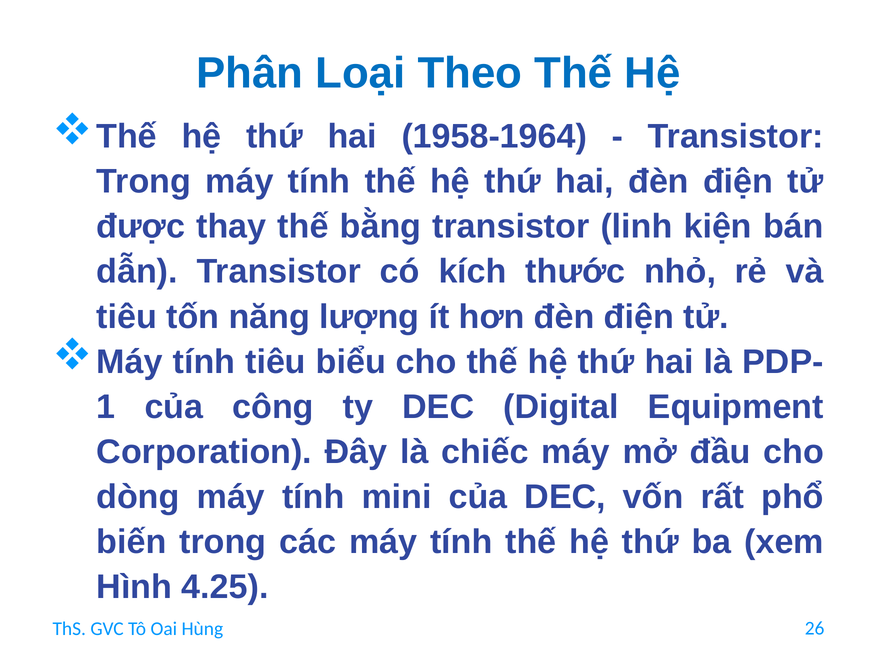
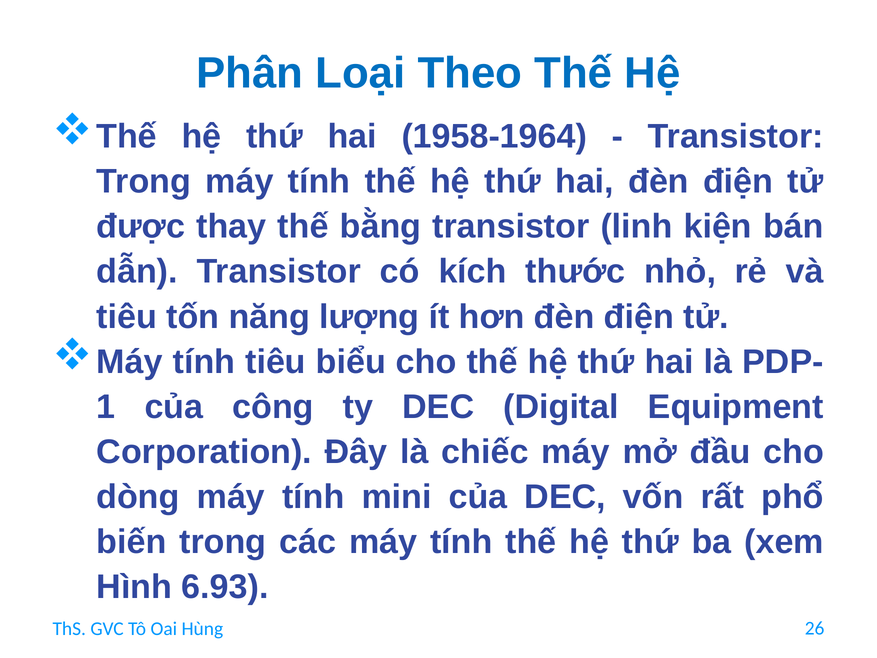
4.25: 4.25 -> 6.93
